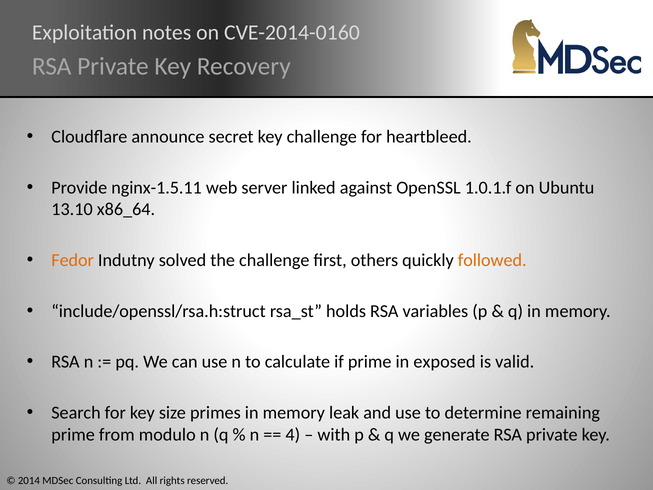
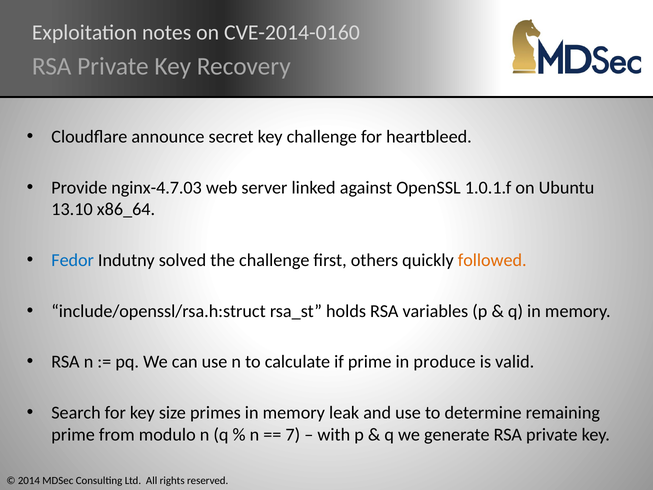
nginx-1.5.11: nginx-1.5.11 -> nginx-4.7.03
Fedor colour: orange -> blue
exposed: exposed -> produce
4: 4 -> 7
